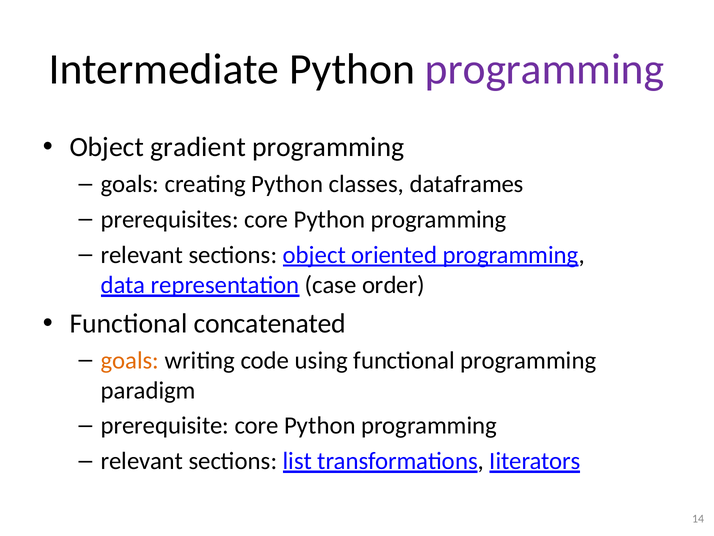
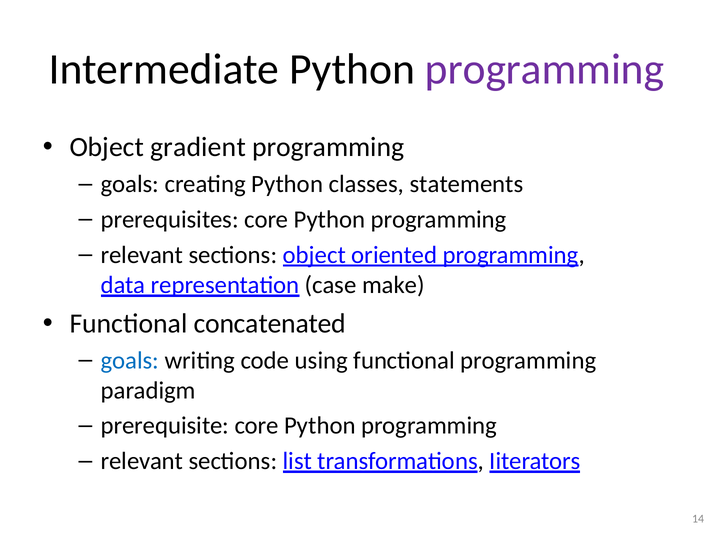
dataframes: dataframes -> statements
order: order -> make
goals at (130, 360) colour: orange -> blue
